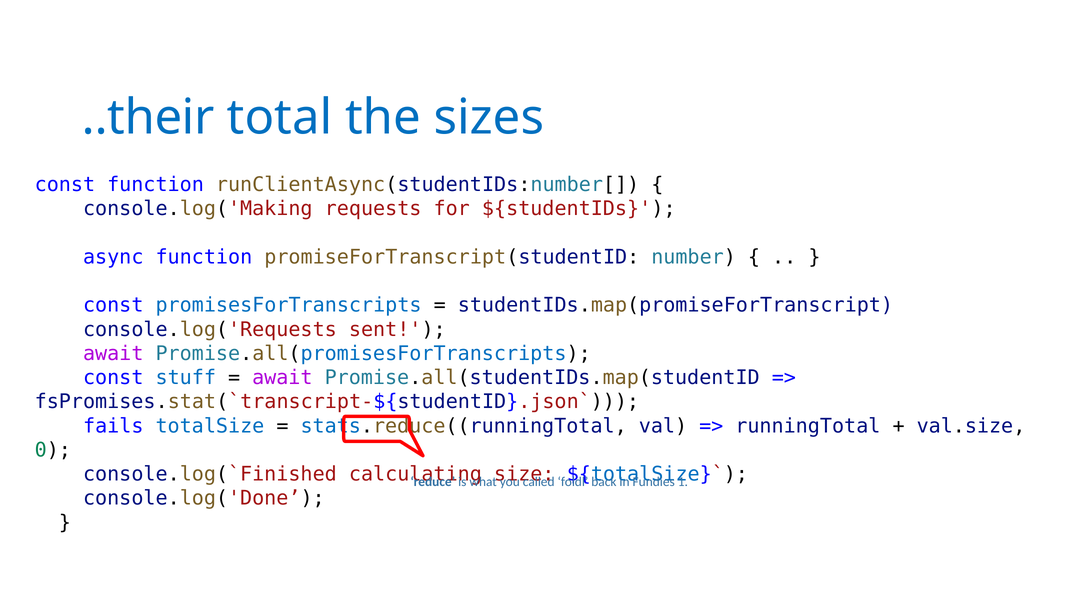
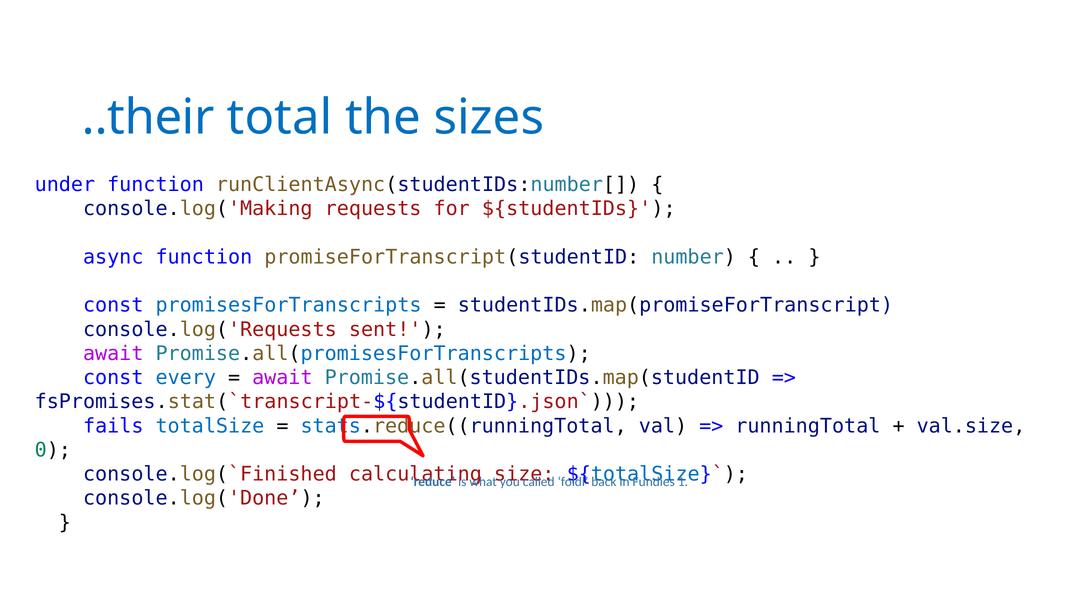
const at (65, 185): const -> under
stuff: stuff -> every
